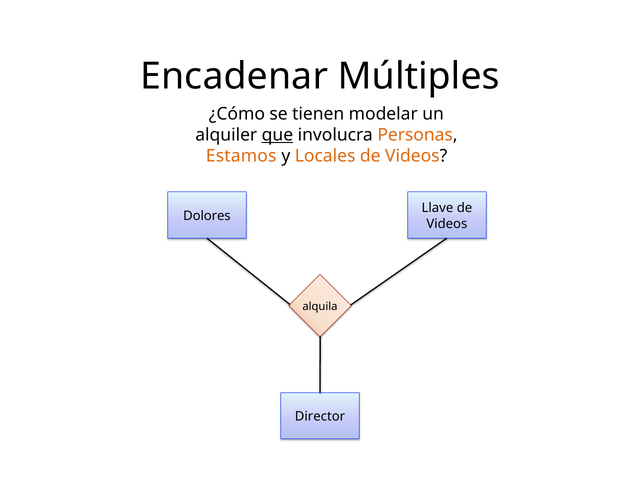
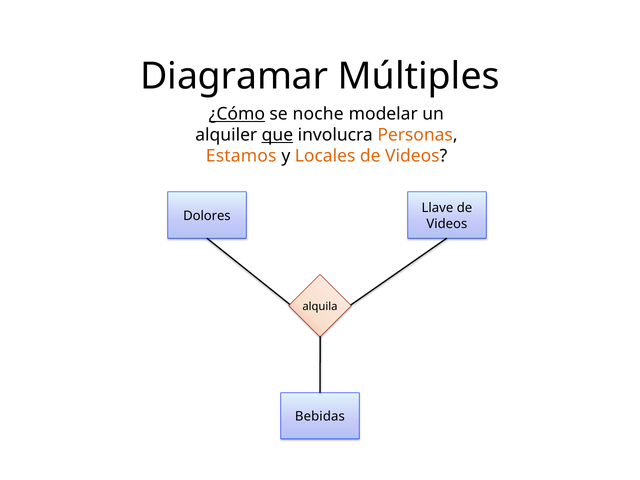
Encadenar: Encadenar -> Diagramar
¿Cómo underline: none -> present
tienen: tienen -> noche
Director: Director -> Bebidas
